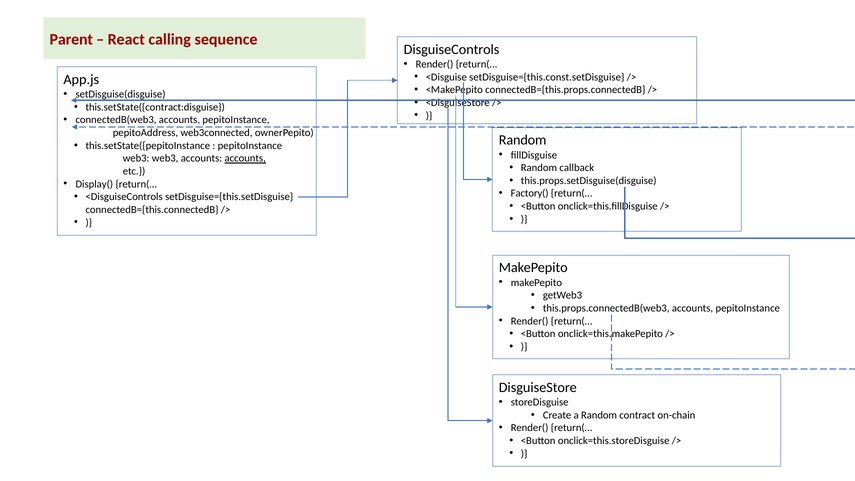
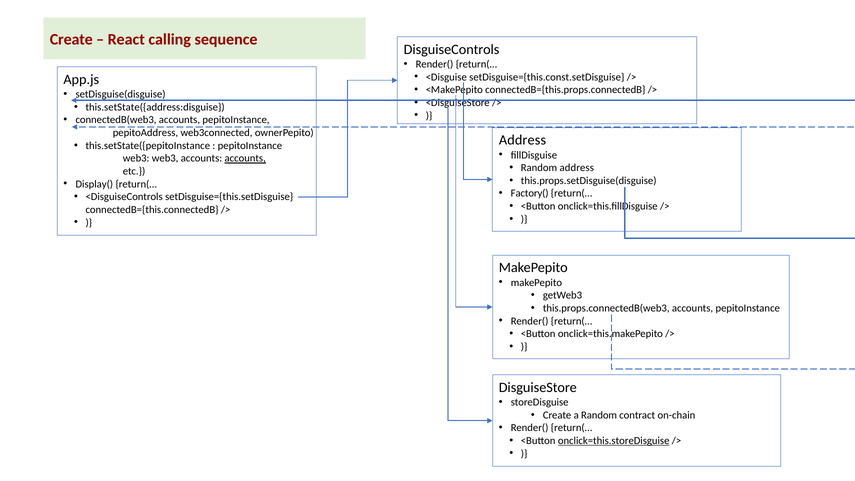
Parent at (71, 39): Parent -> Create
this.setState({contract:disguise: this.setState({contract:disguise -> this.setState({address:disguise
Random at (523, 140): Random -> Address
Random callback: callback -> address
onclick=this.storeDisguise underline: none -> present
